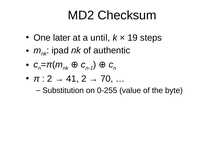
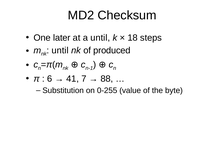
19: 19 -> 18
ipad at (60, 50): ipad -> until
authentic: authentic -> produced
2 at (50, 79): 2 -> 6
41 2: 2 -> 7
70: 70 -> 88
